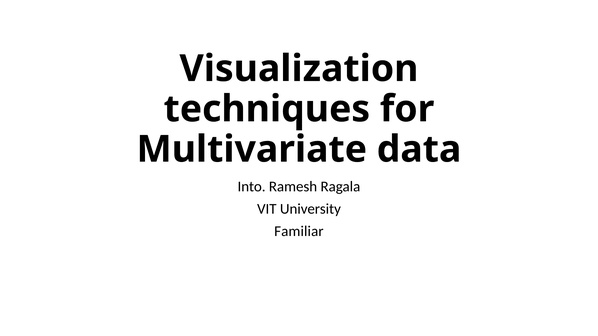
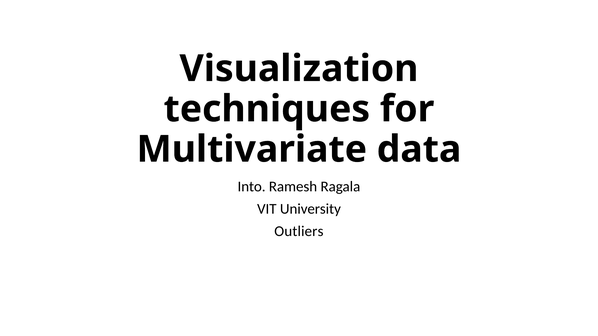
Familiar: Familiar -> Outliers
